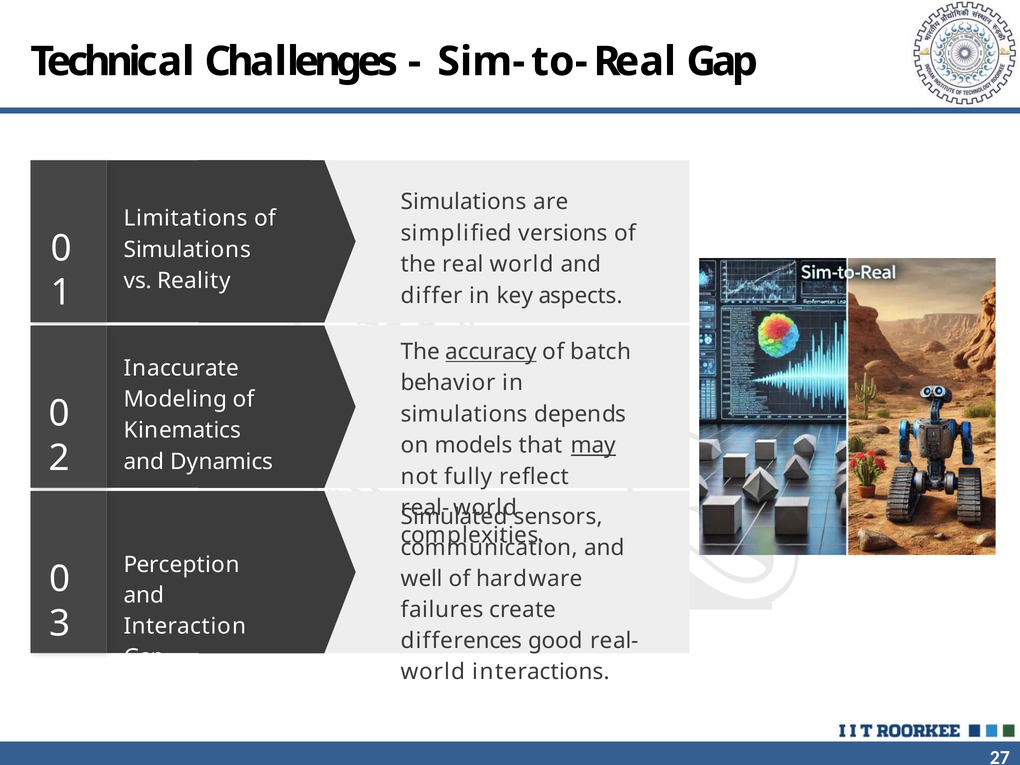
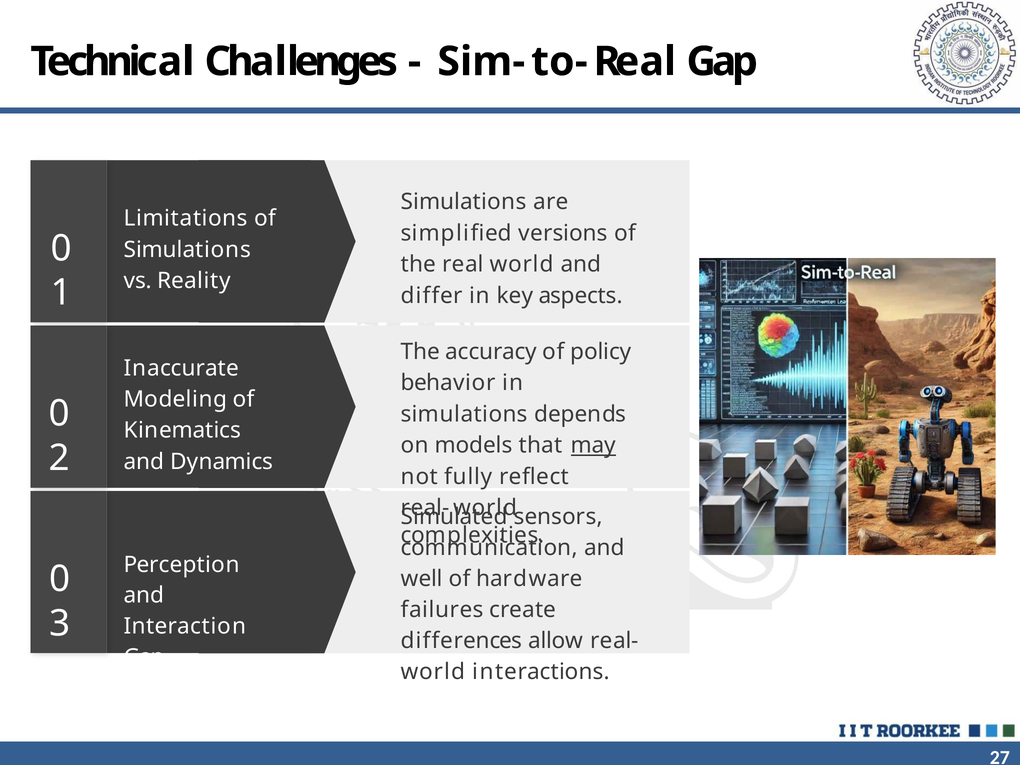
accuracy underline: present -> none
batch: batch -> policy
good: good -> allow
